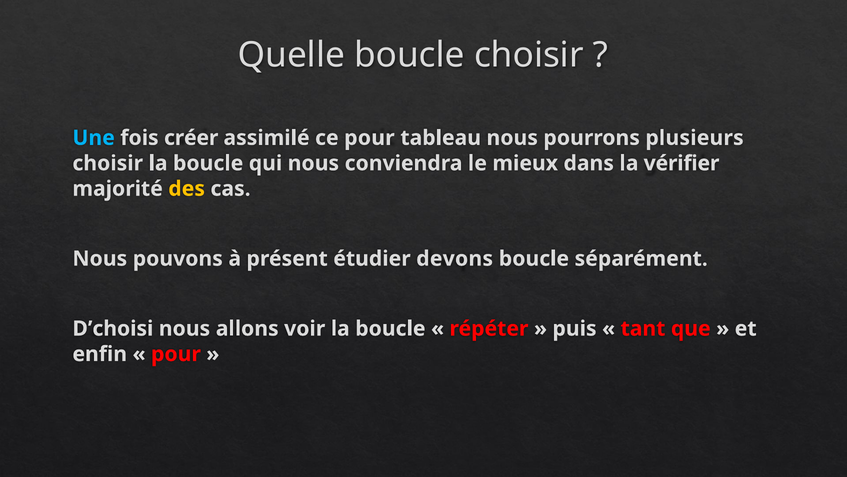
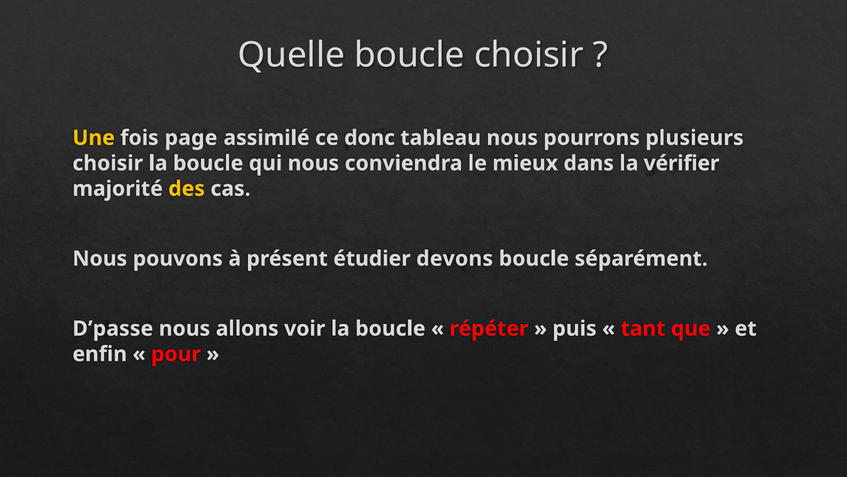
Une colour: light blue -> yellow
créer: créer -> page
ce pour: pour -> donc
D’choisi: D’choisi -> D’passe
